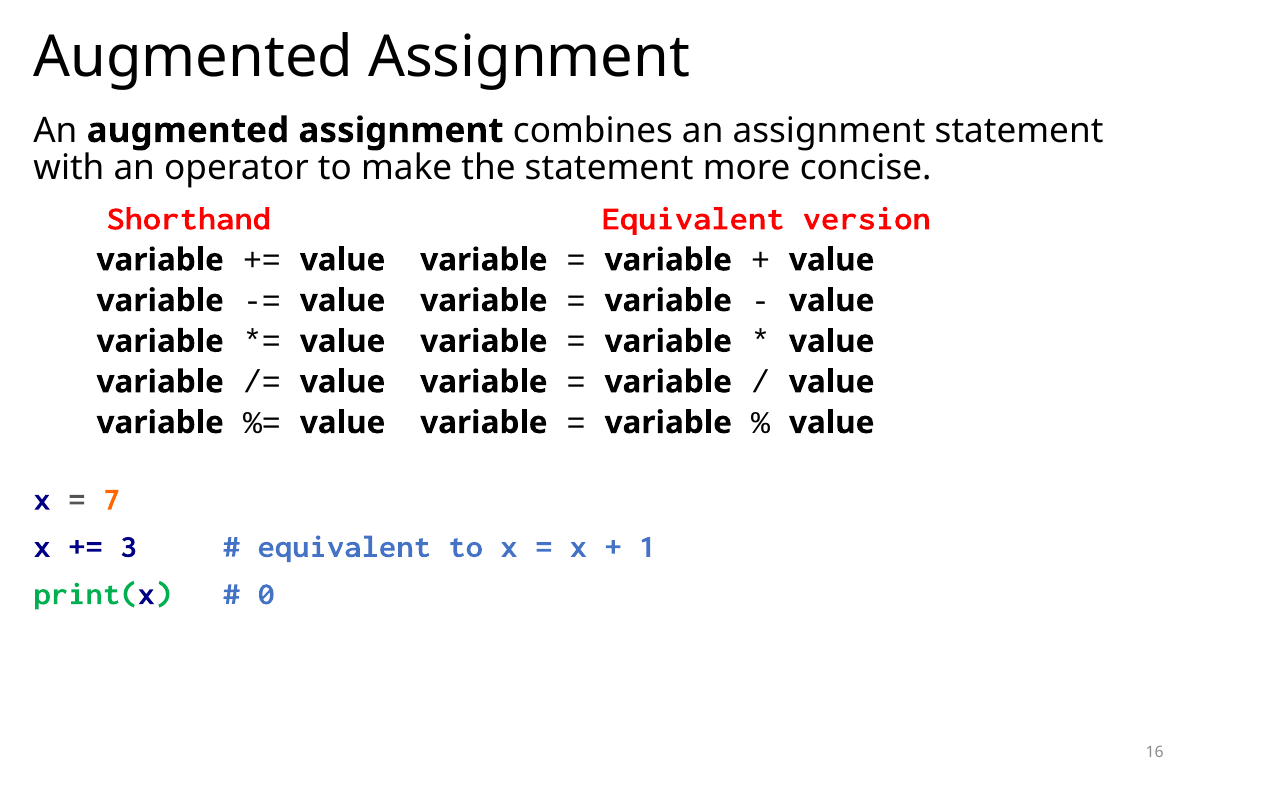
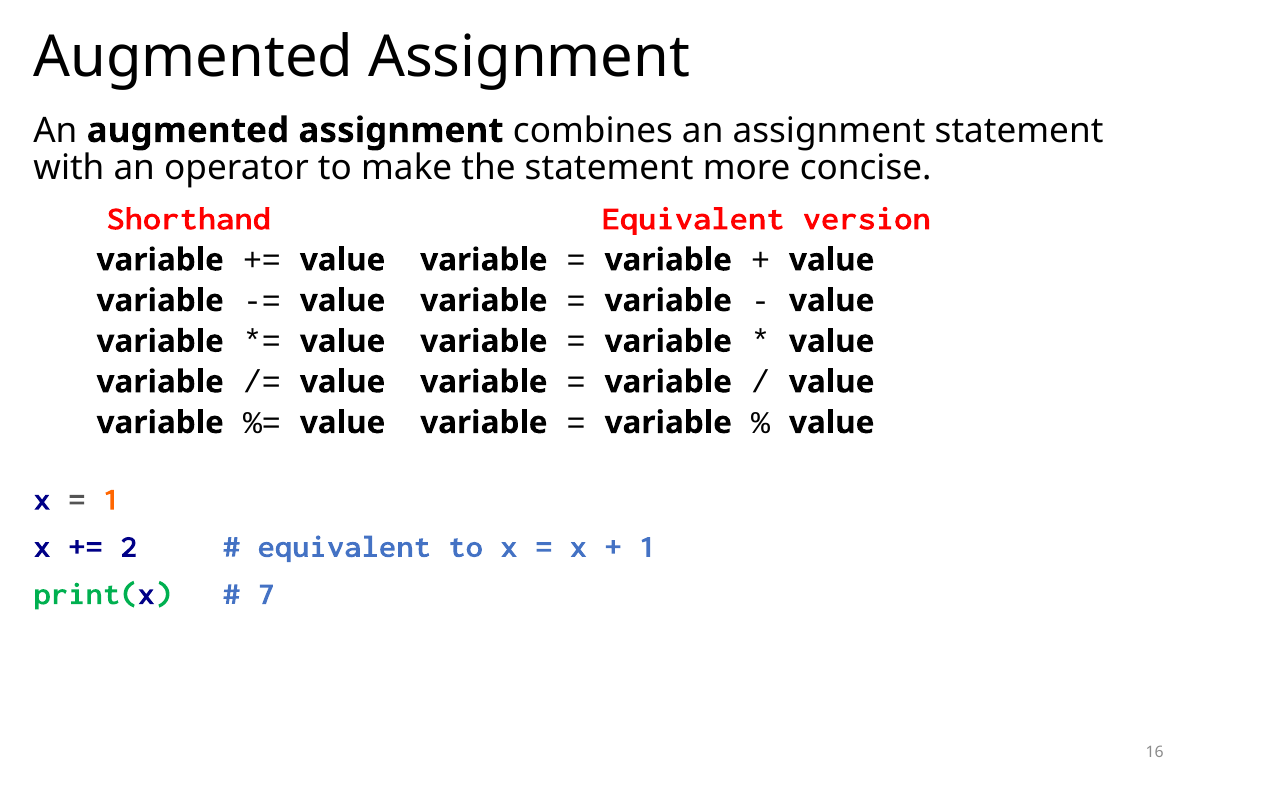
7 at (112, 499): 7 -> 1
3: 3 -> 2
0: 0 -> 7
